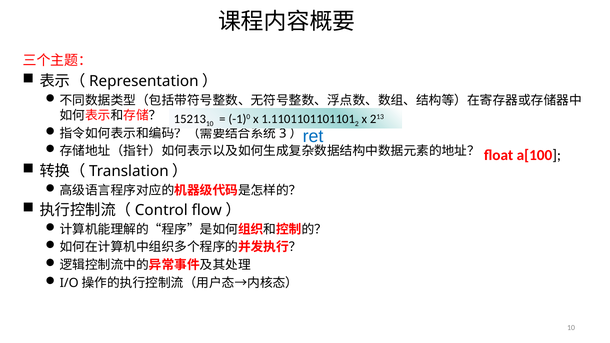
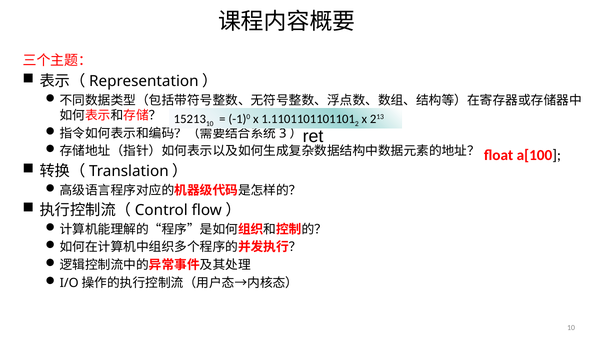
ret colour: blue -> black
